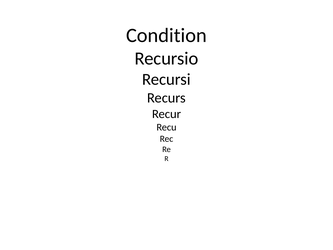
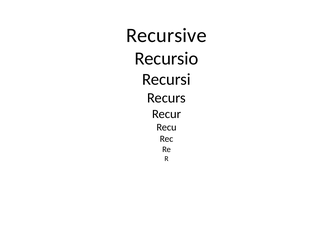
Condition: Condition -> Recursive
